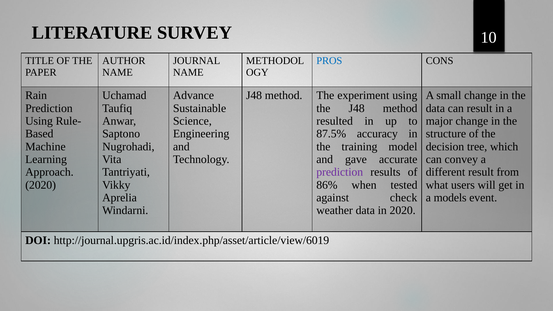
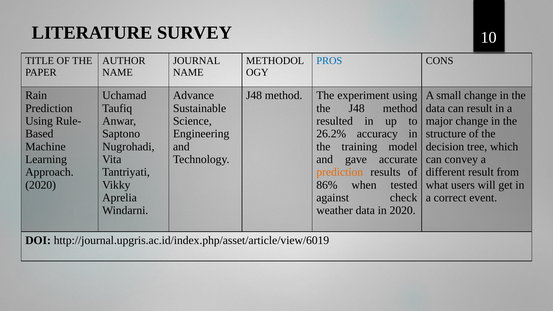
87.5%: 87.5% -> 26.2%
prediction at (340, 172) colour: purple -> orange
models: models -> correct
